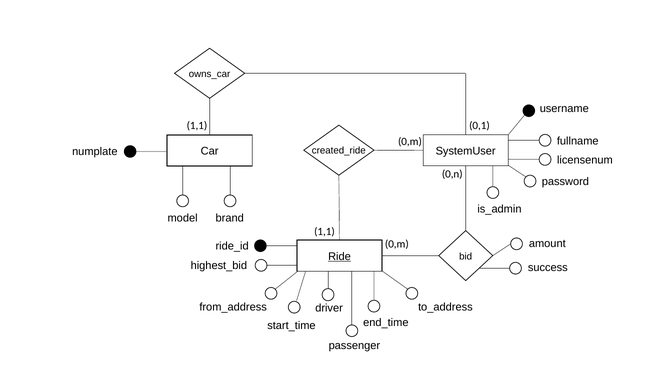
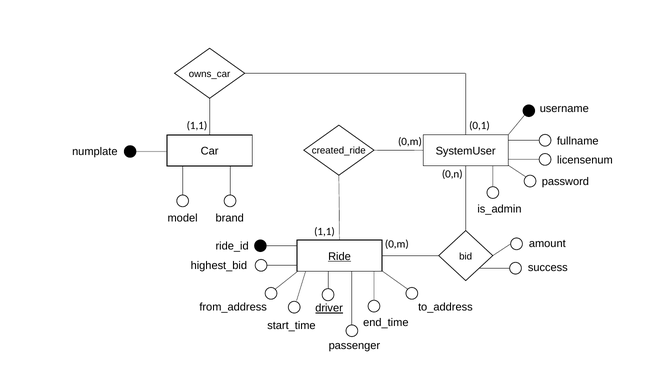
driver underline: none -> present
